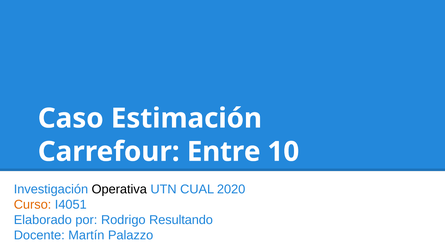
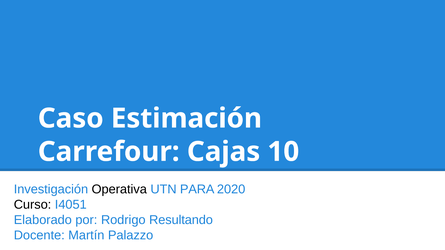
Entre: Entre -> Cajas
CUAL: CUAL -> PARA
Curso colour: orange -> black
